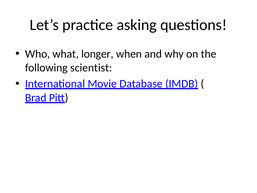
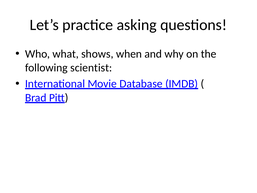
longer: longer -> shows
